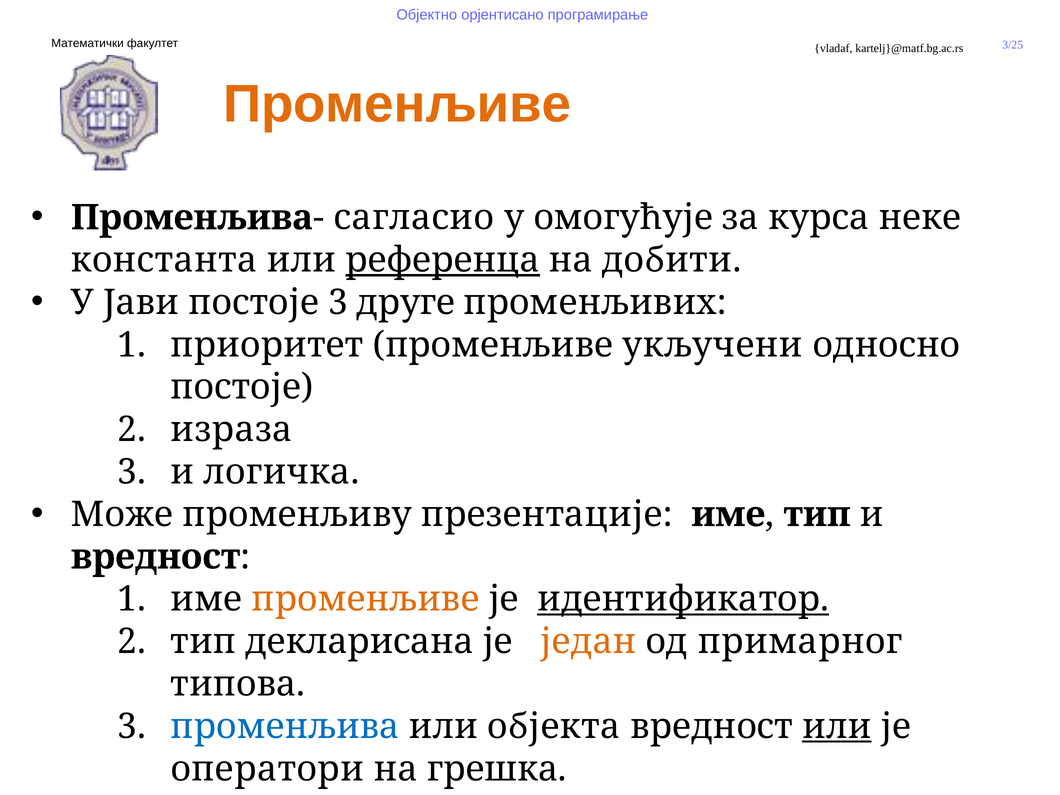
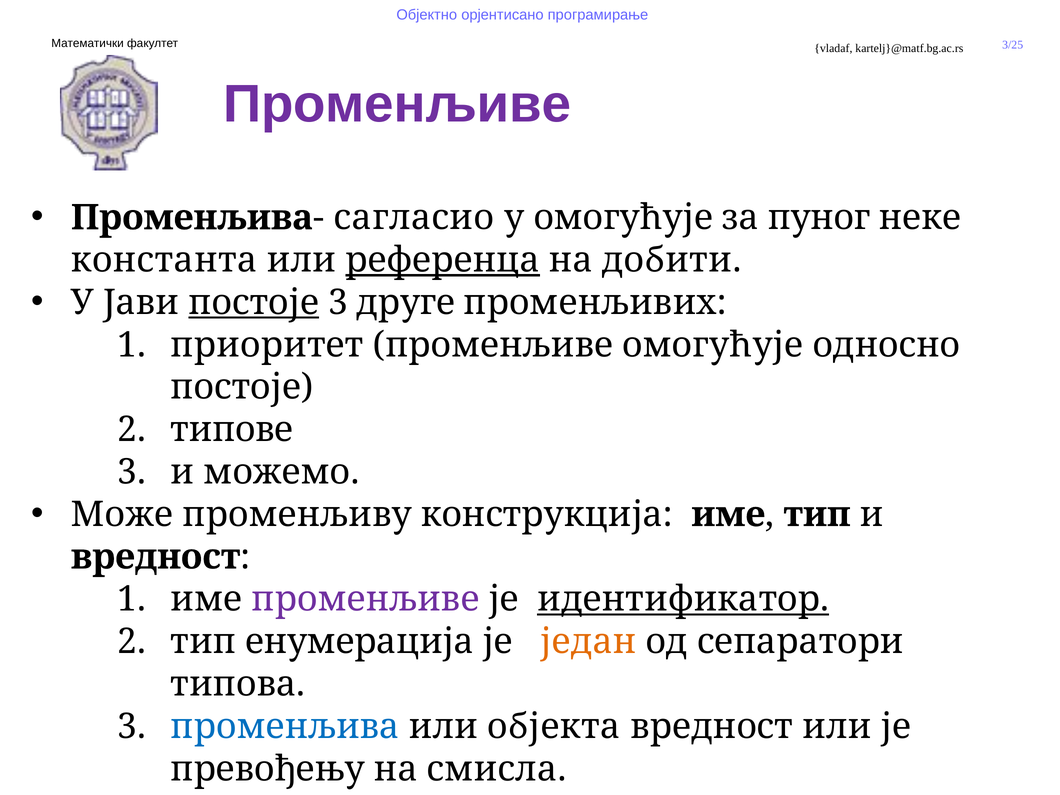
Променљиве at (397, 104) colour: orange -> purple
курса: курса -> пуног
постоје at (254, 302) underline: none -> present
променљиве укључени: укључени -> омогућује
израза: израза -> типове
логичка: логичка -> можемо
презентације: презентације -> конструкција
променљиве at (365, 599) colour: orange -> purple
декларисана: декларисана -> енумерација
примарног: примарног -> сепаратори
или at (837, 726) underline: present -> none
оператори: оператори -> превођењу
грешка: грешка -> смисла
